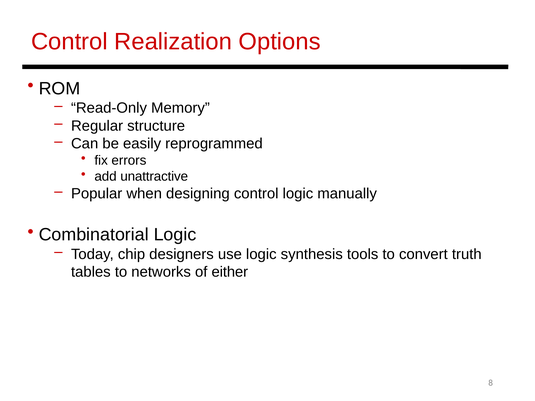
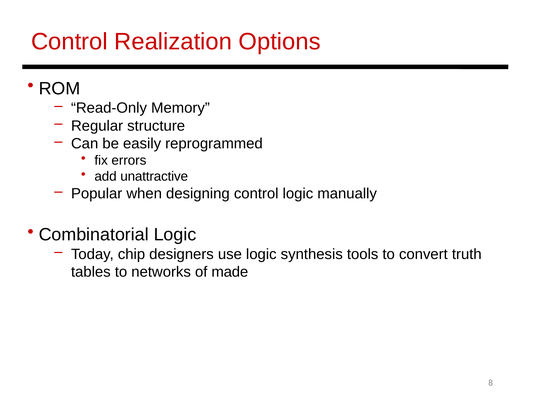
either: either -> made
